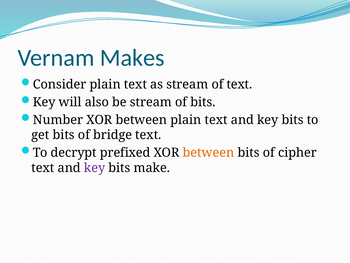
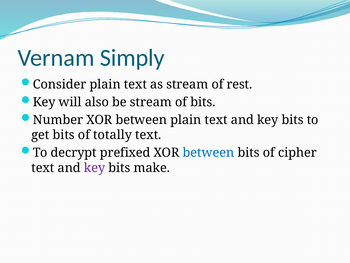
Makes: Makes -> Simply
of text: text -> rest
bridge: bridge -> totally
between at (208, 152) colour: orange -> blue
